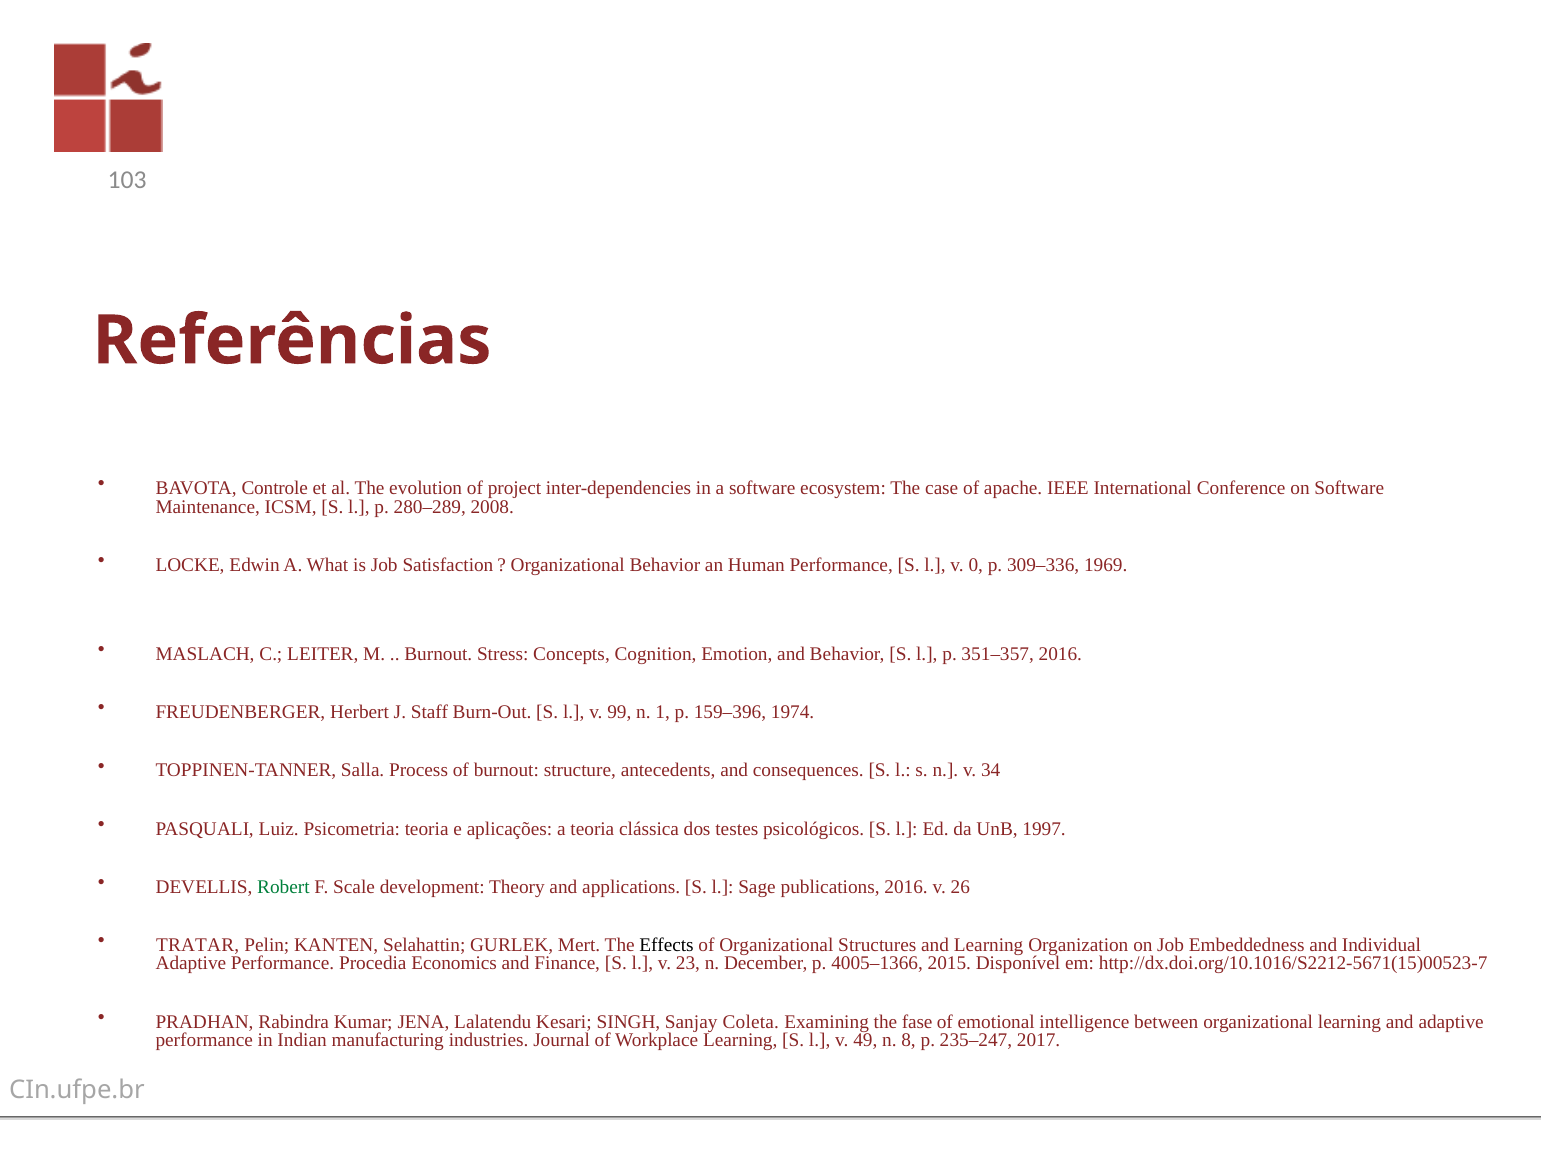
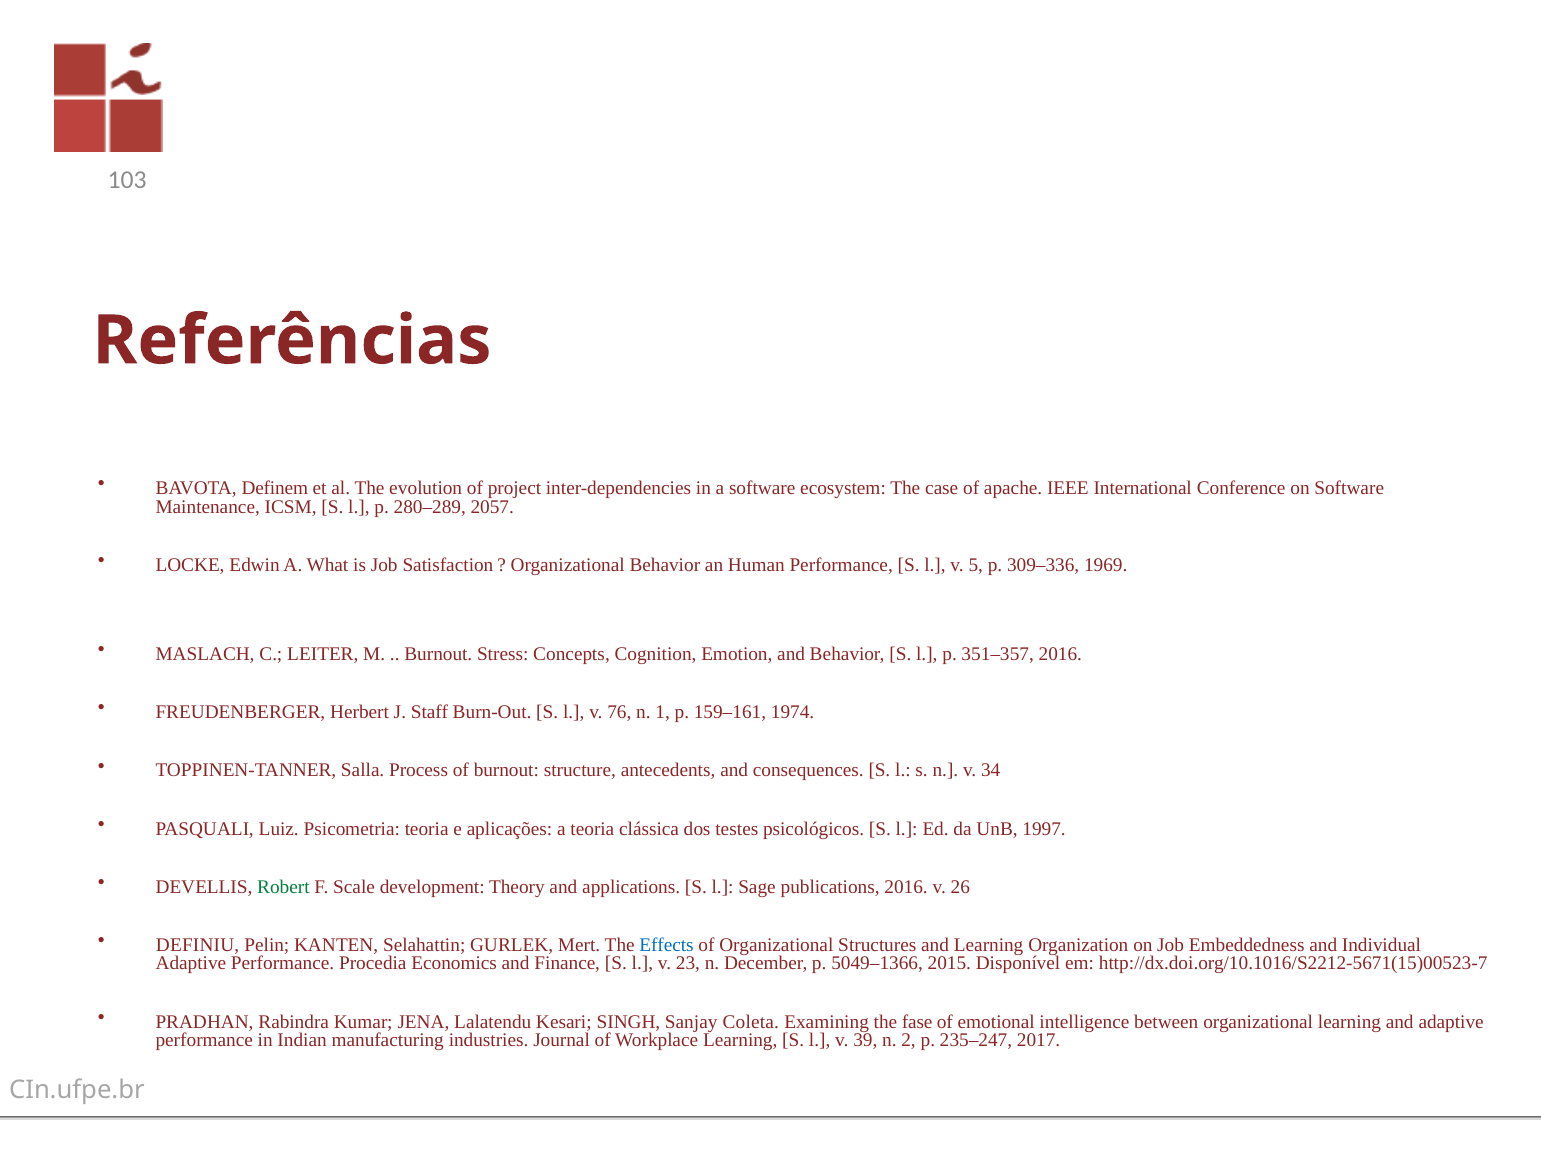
Controle: Controle -> Definem
2008: 2008 -> 2057
0: 0 -> 5
99: 99 -> 76
159–396: 159–396 -> 159–161
TRATAR: TRATAR -> DEFINIU
Effects colour: black -> blue
4005–1366: 4005–1366 -> 5049–1366
49: 49 -> 39
8: 8 -> 2
